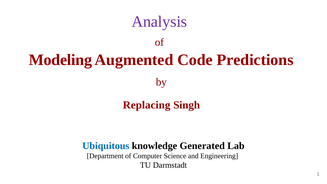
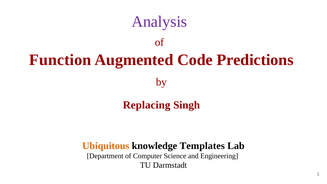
Modeling: Modeling -> Function
Ubiquitous colour: blue -> orange
Generated: Generated -> Templates
